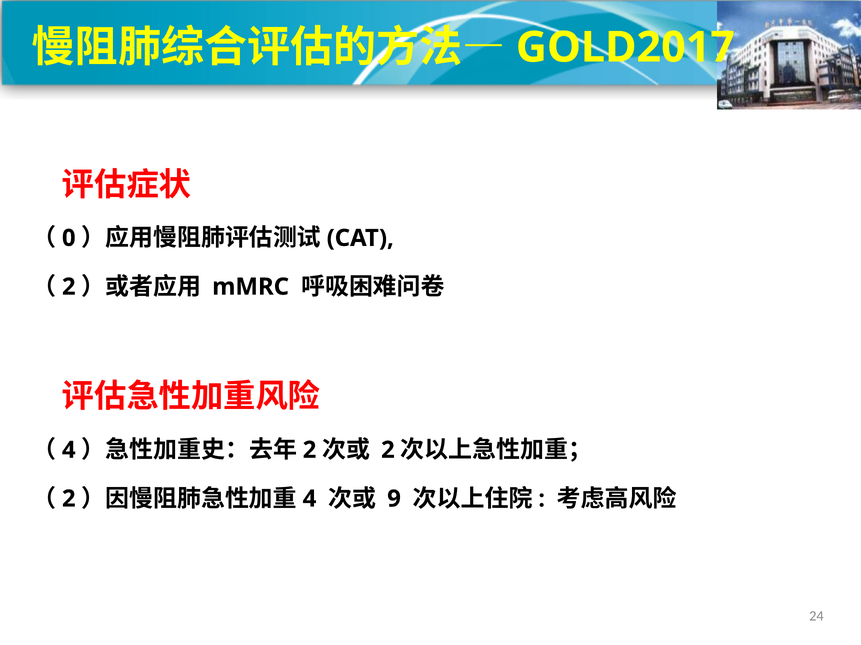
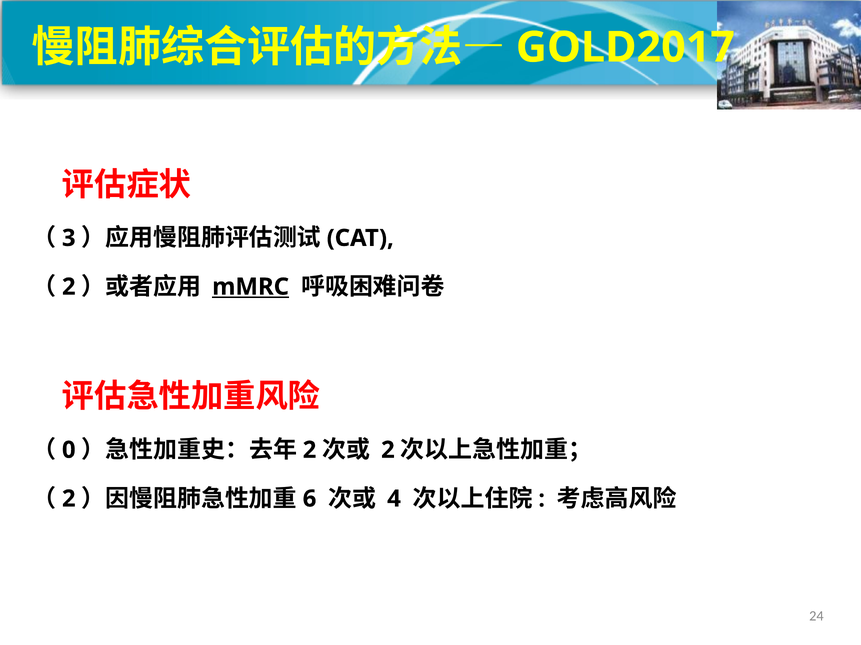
0: 0 -> 3
mMRC underline: none -> present
4 at (69, 450): 4 -> 0
4 at (310, 499): 4 -> 6
9: 9 -> 4
